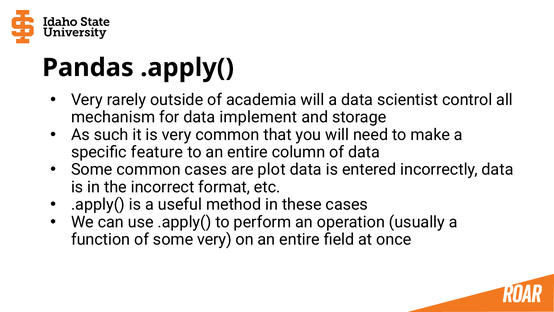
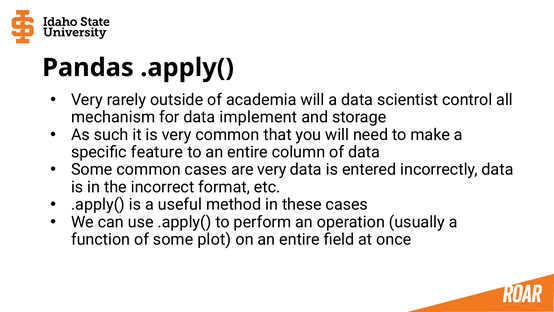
are plot: plot -> very
some very: very -> plot
